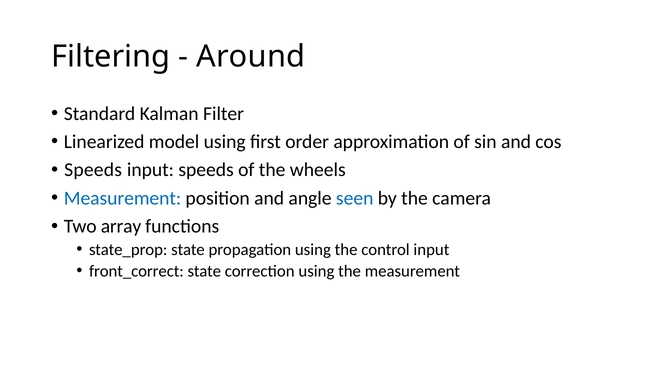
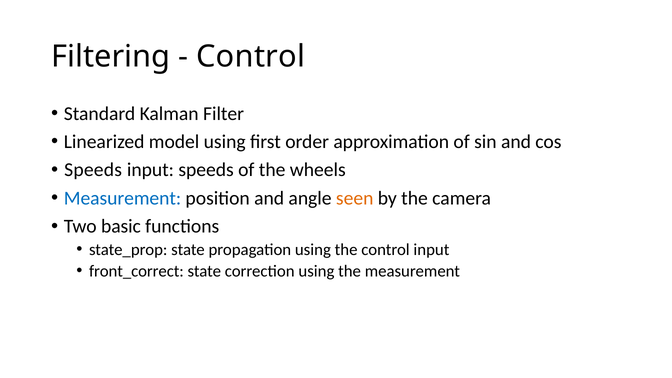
Around at (251, 56): Around -> Control
seen colour: blue -> orange
array: array -> basic
